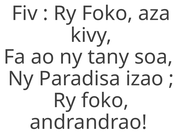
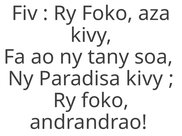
Paradisa izao: izao -> kivy
